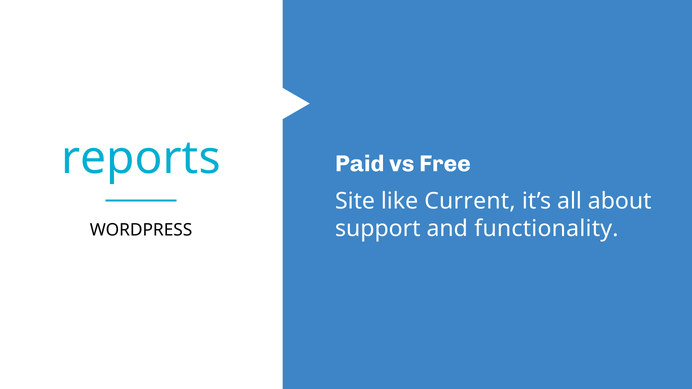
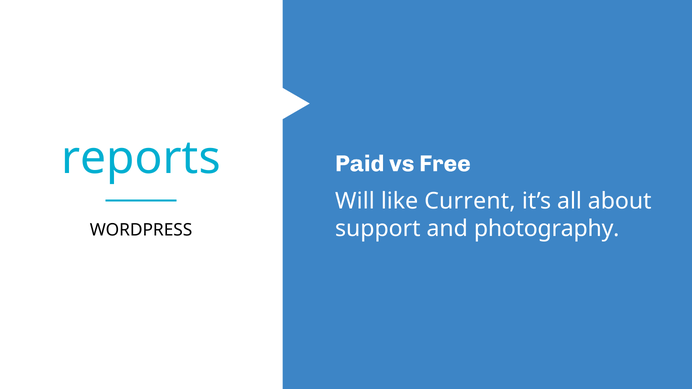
Site: Site -> Will
functionality: functionality -> photography
